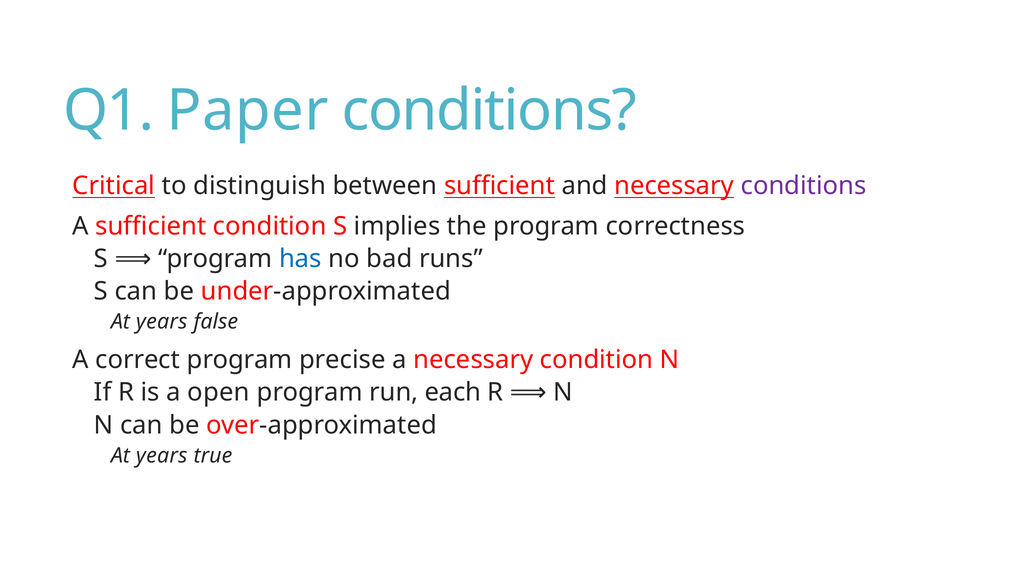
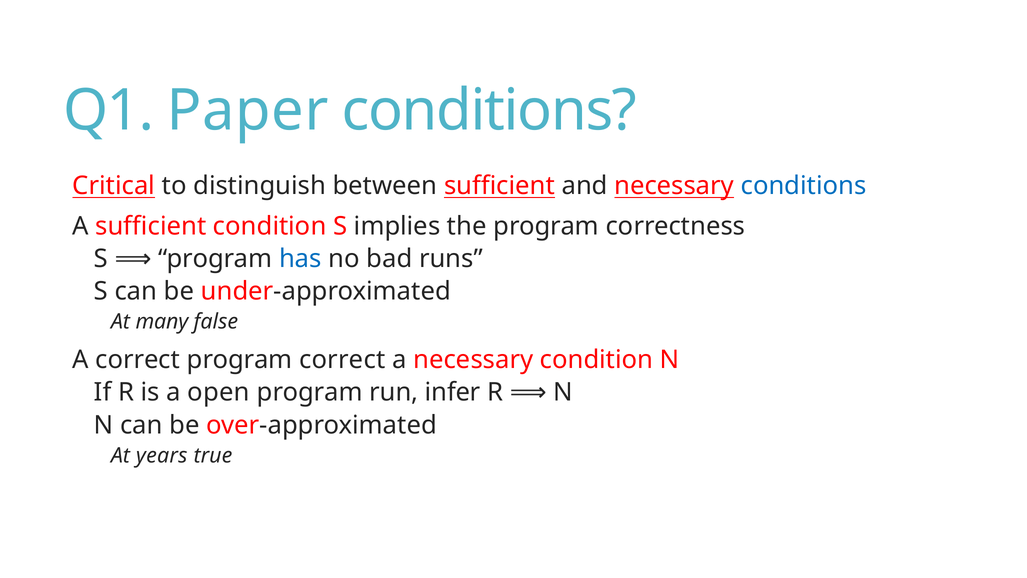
conditions at (804, 186) colour: purple -> blue
years at (162, 322): years -> many
program precise: precise -> correct
each: each -> infer
